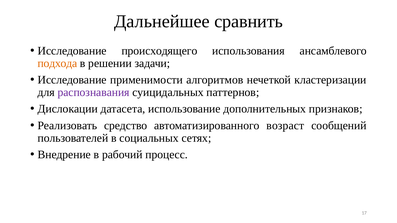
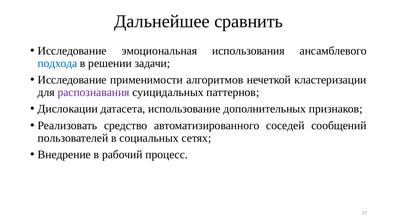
происходящего: происходящего -> эмоциональная
подхода colour: orange -> blue
возраст: возраст -> соседей
